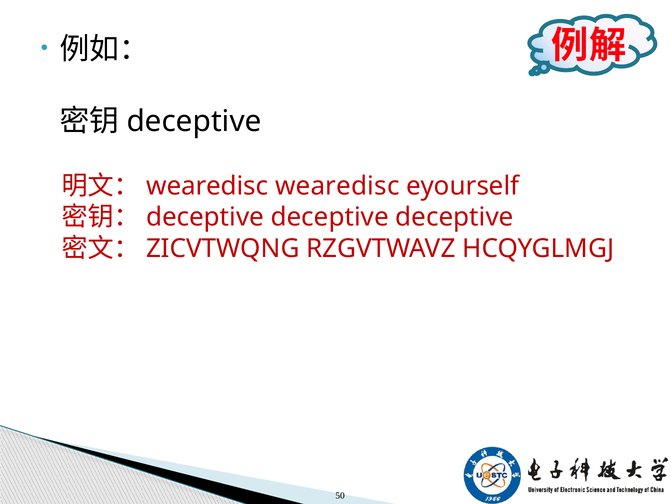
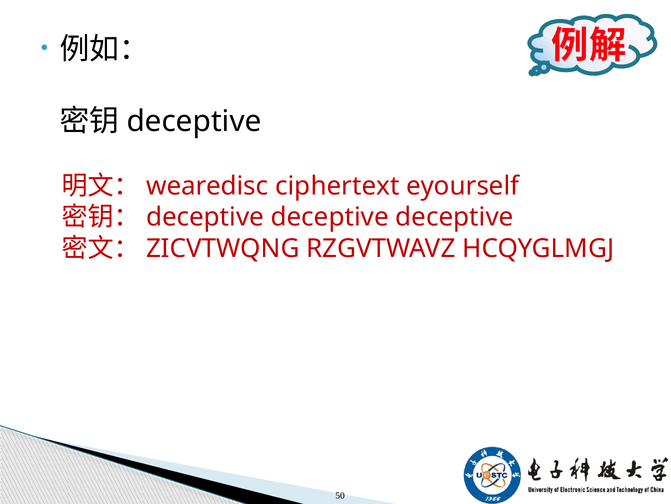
wearedisc at (337, 186): wearedisc -> ciphertext
